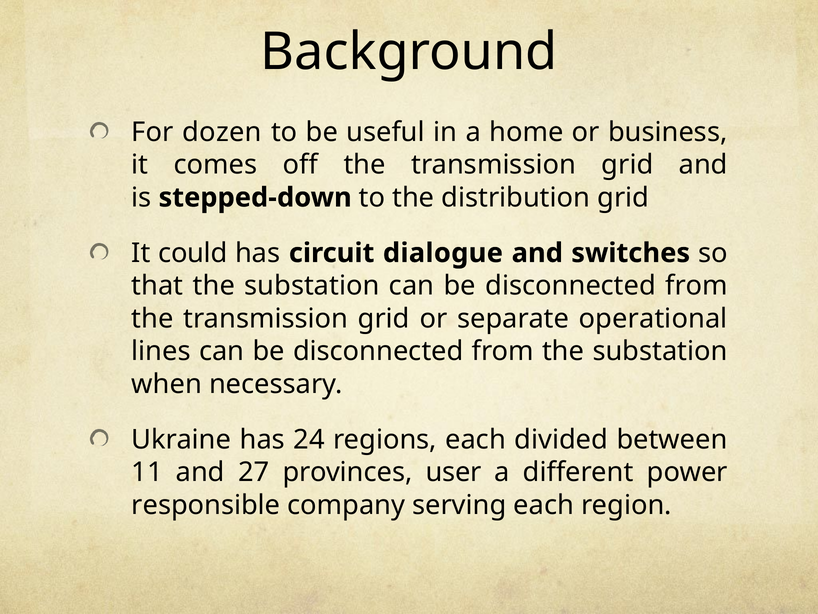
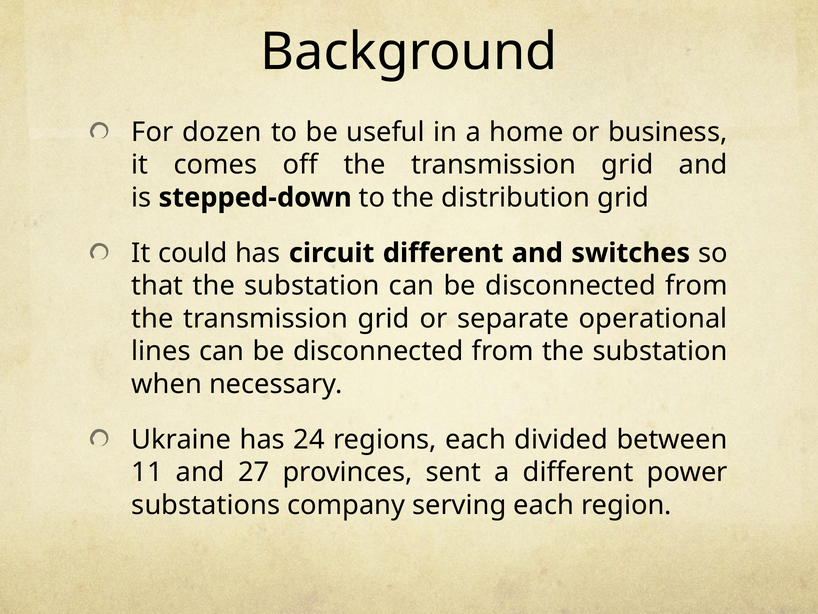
circuit dialogue: dialogue -> different
user: user -> sent
responsible: responsible -> substations
